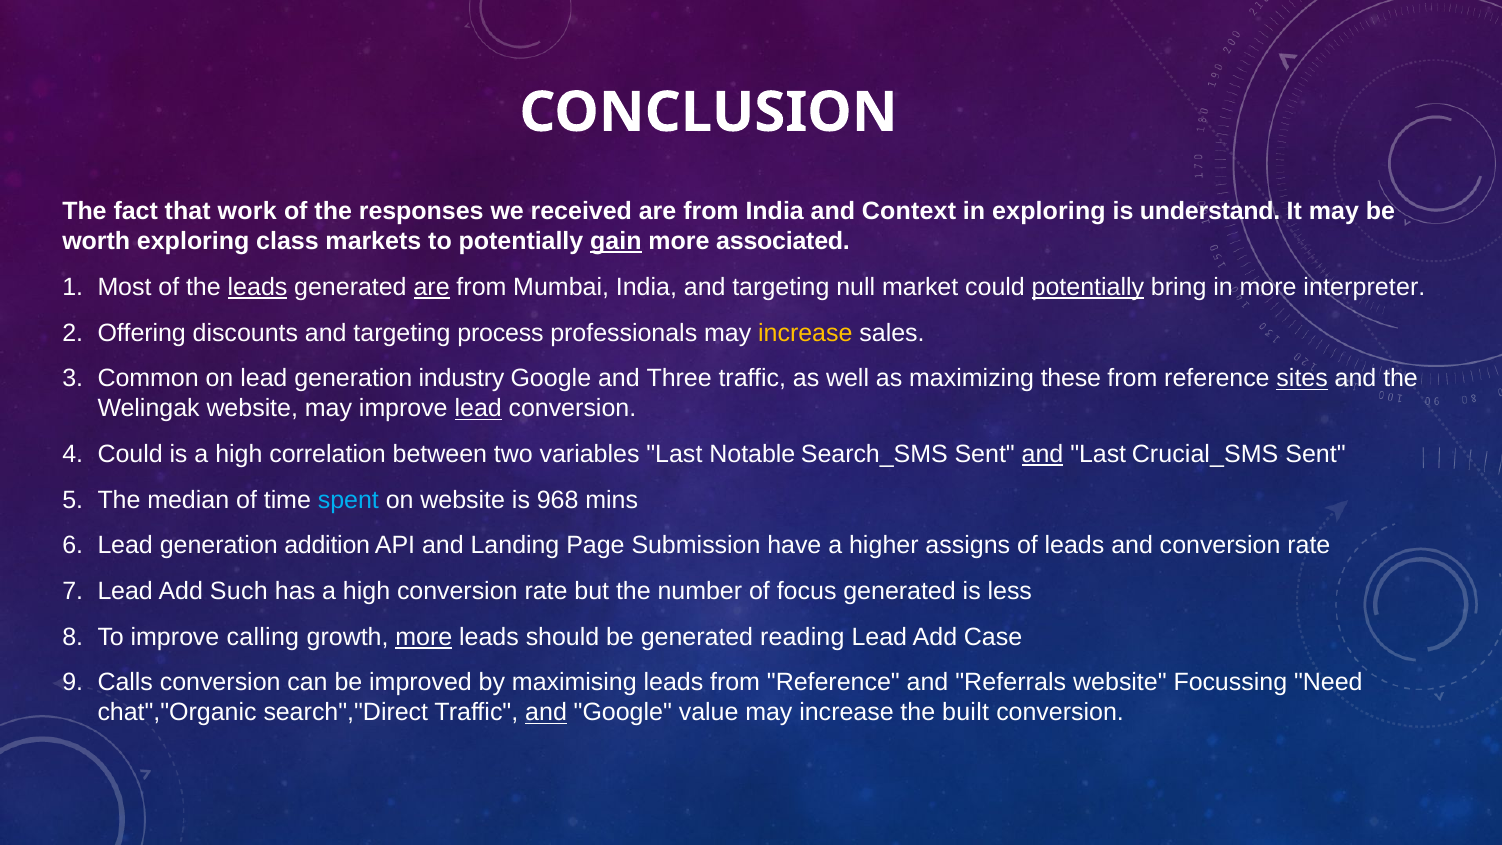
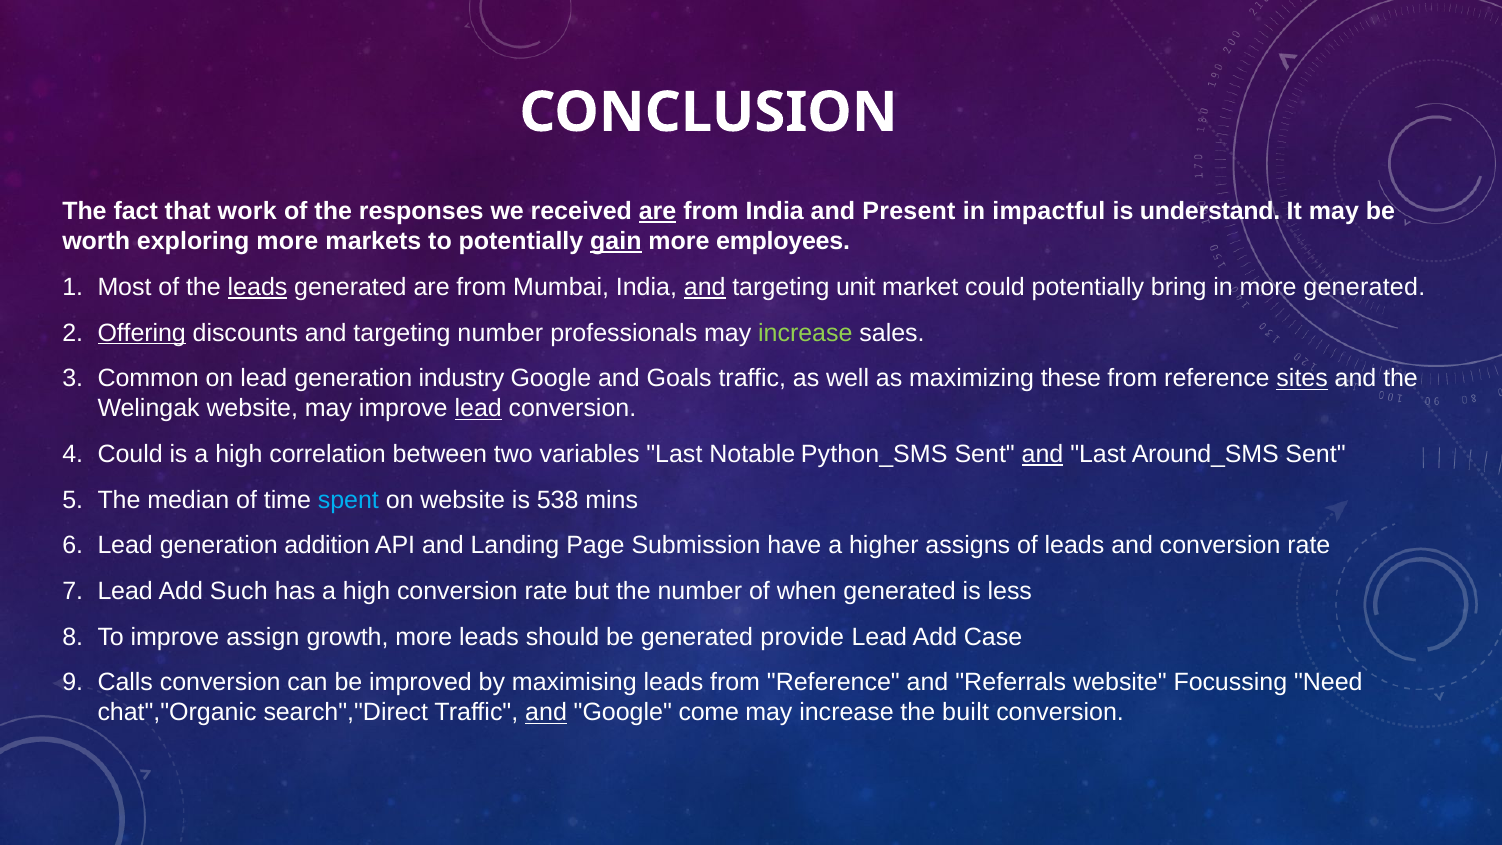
are at (658, 211) underline: none -> present
Context: Context -> Present
in exploring: exploring -> impactful
exploring class: class -> more
associated: associated -> employees
are at (432, 287) underline: present -> none
and at (705, 287) underline: none -> present
null: null -> unit
potentially at (1088, 287) underline: present -> none
more interpreter: interpreter -> generated
Offering underline: none -> present
targeting process: process -> number
increase at (805, 333) colour: yellow -> light green
Three: Three -> Goals
Search_SMS: Search_SMS -> Python_SMS
Crucial_SMS: Crucial_SMS -> Around_SMS
968: 968 -> 538
focus: focus -> when
calling: calling -> assign
more at (424, 637) underline: present -> none
reading: reading -> provide
value: value -> come
